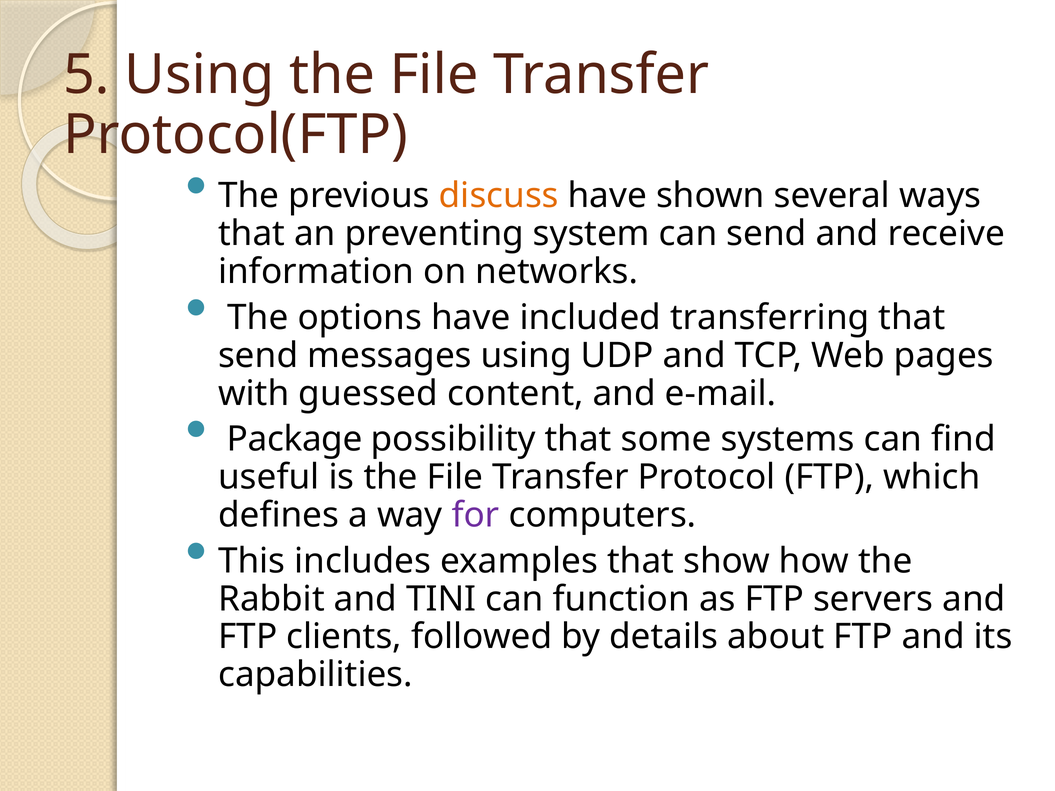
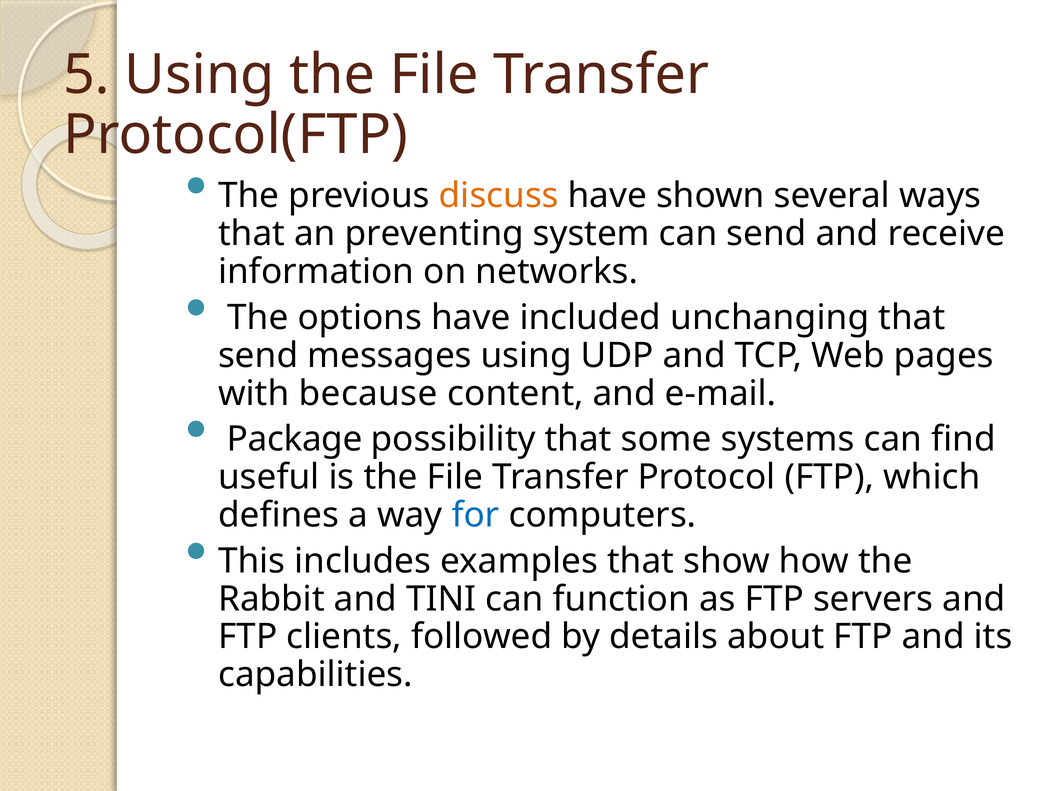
transferring: transferring -> unchanging
guessed: guessed -> because
for colour: purple -> blue
